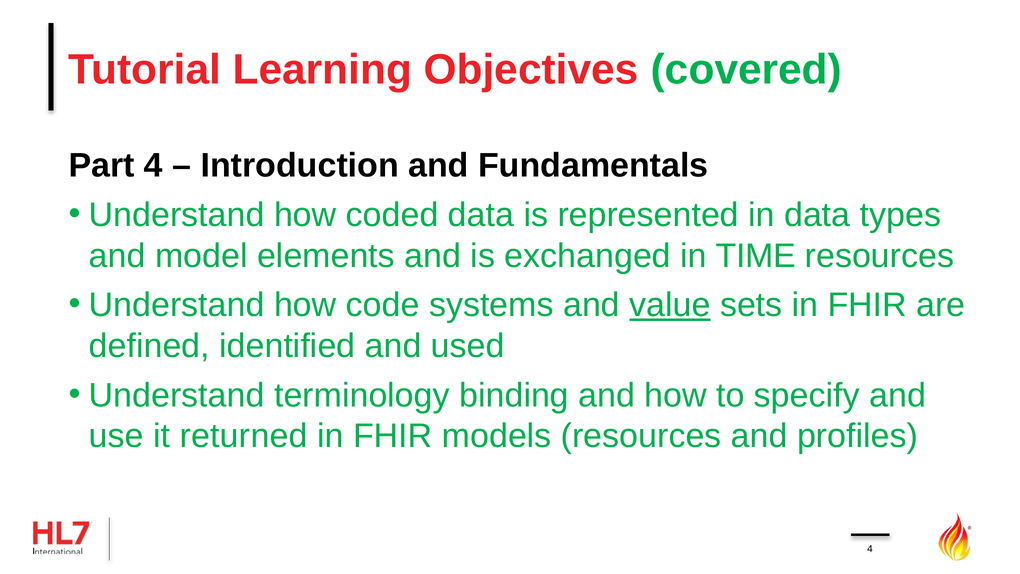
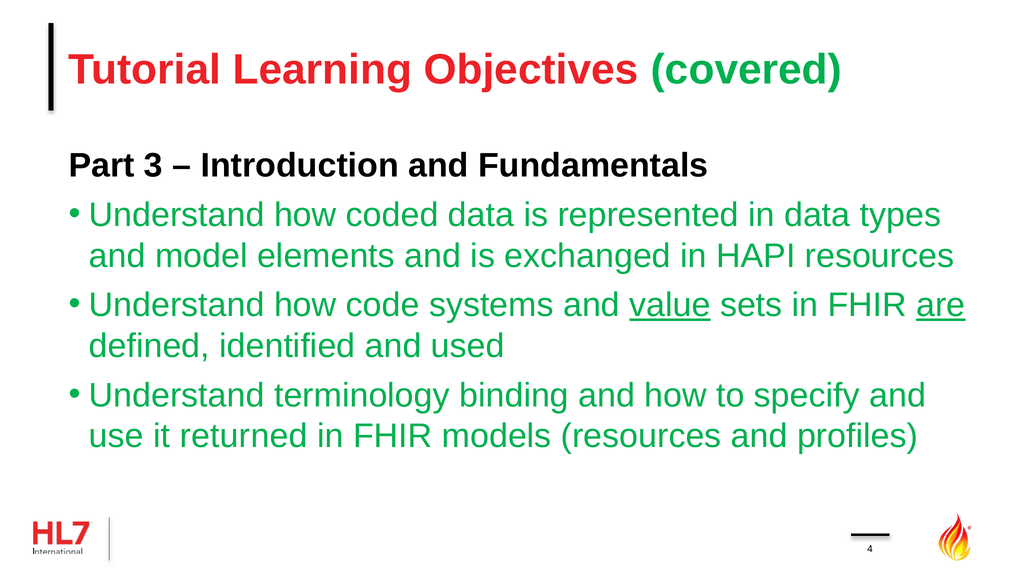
Part 4: 4 -> 3
TIME: TIME -> HAPI
are underline: none -> present
